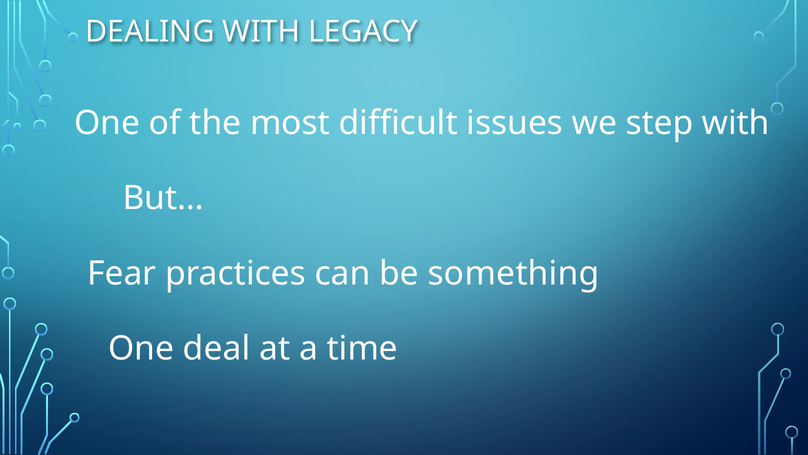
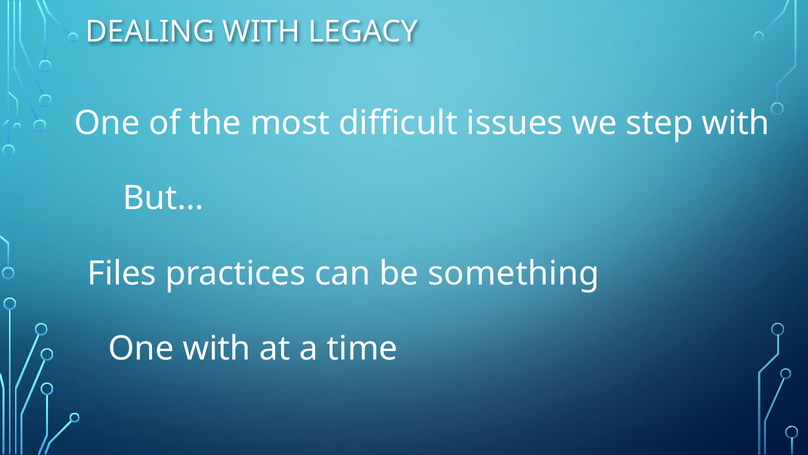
Fear: Fear -> Files
One deal: deal -> with
